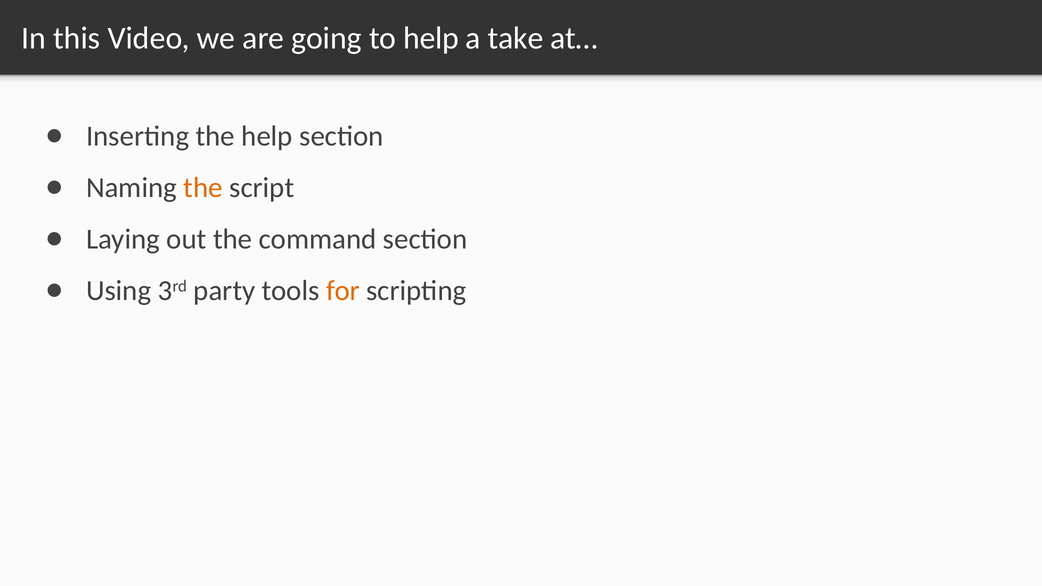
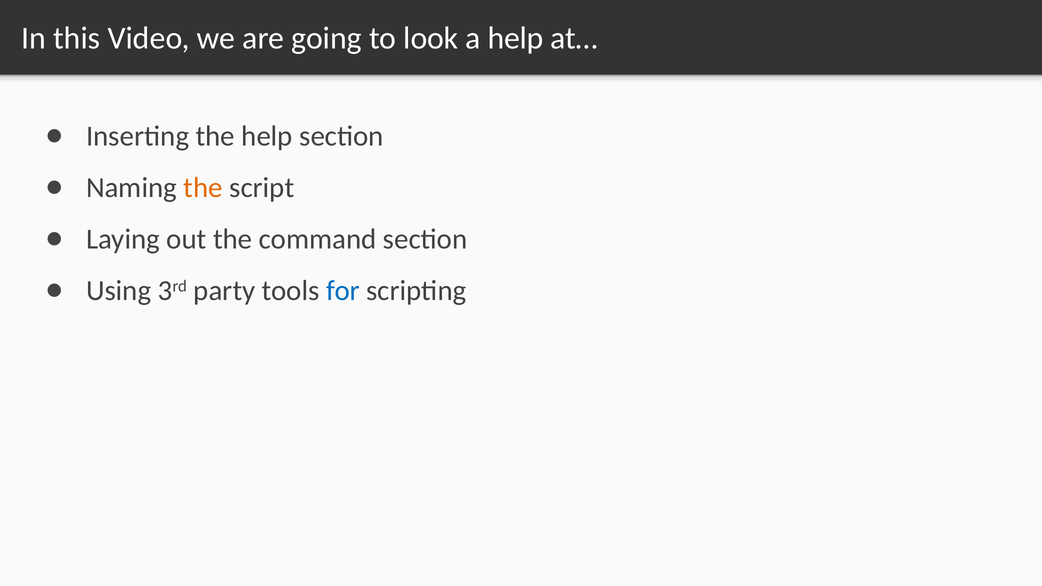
to help: help -> look
a take: take -> help
for colour: orange -> blue
